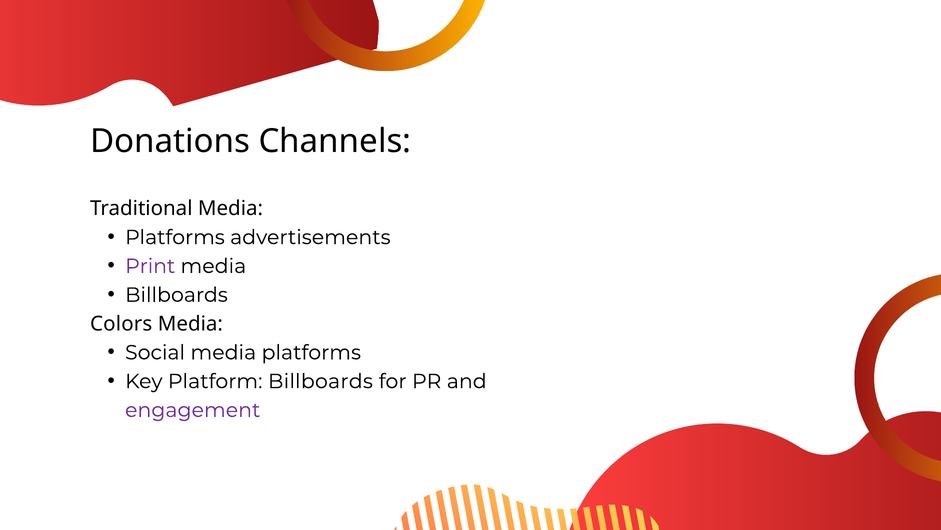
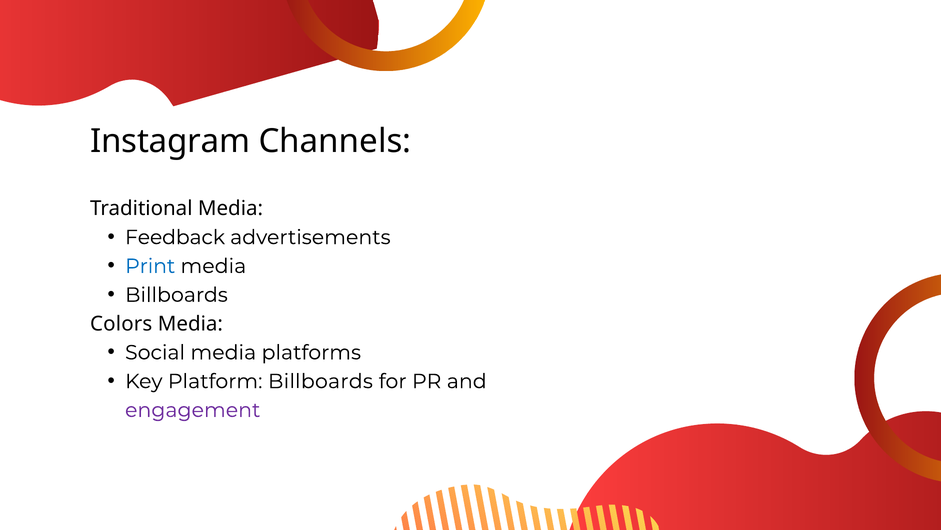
Donations: Donations -> Instagram
Platforms at (175, 237): Platforms -> Feedback
Print colour: purple -> blue
